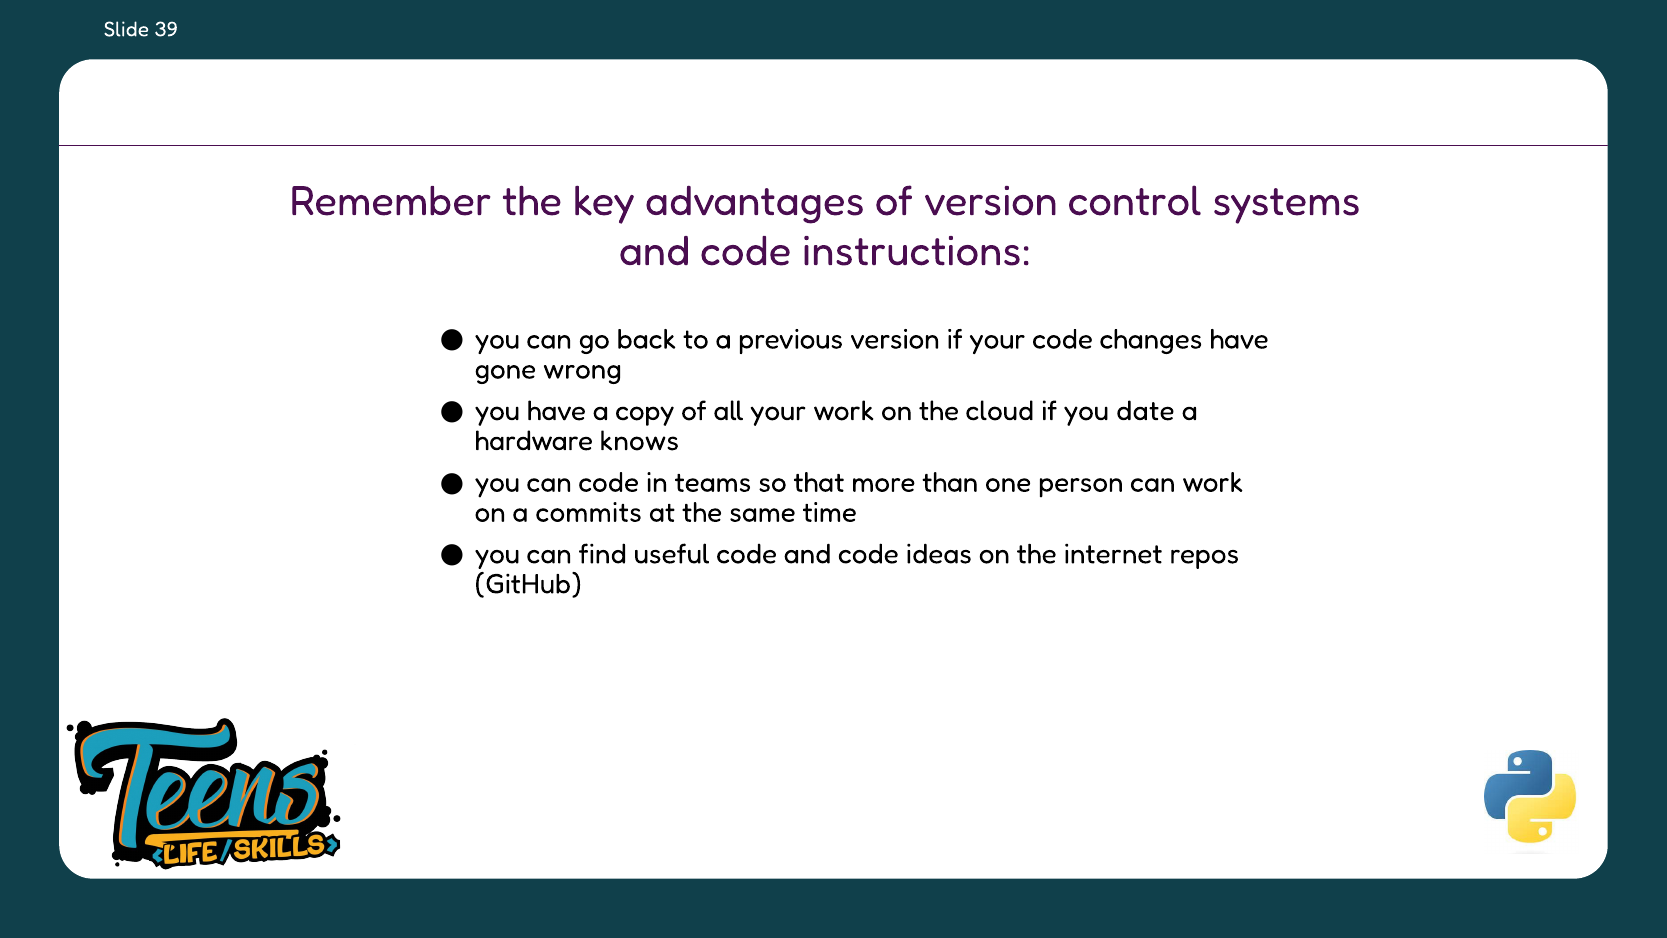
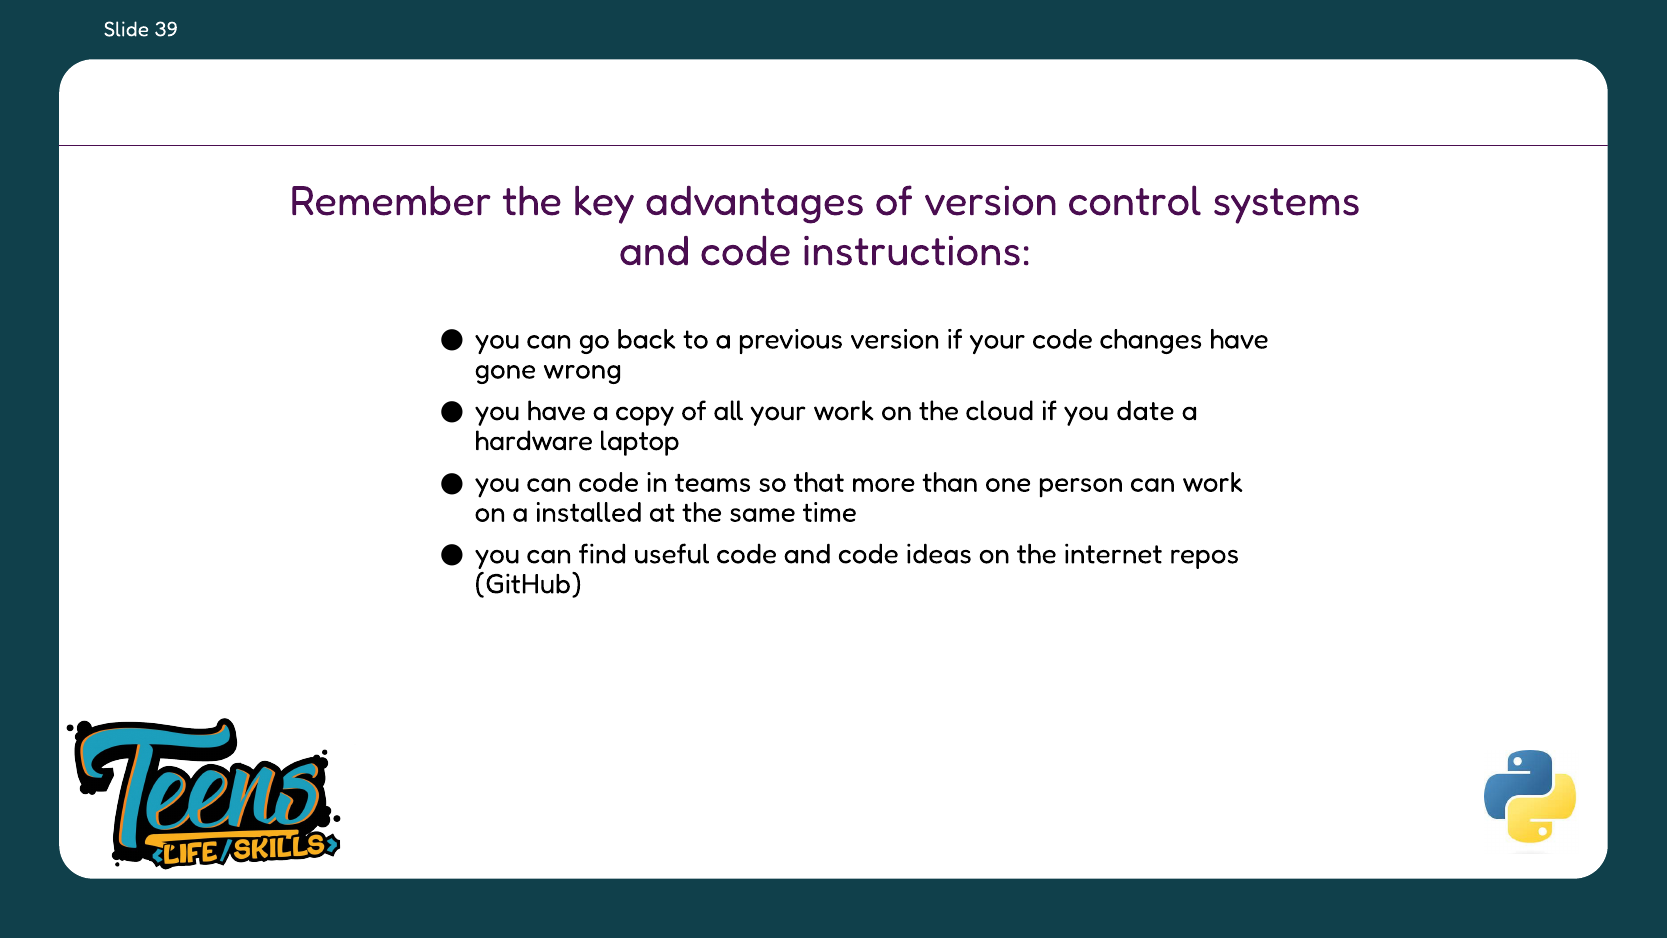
knows: knows -> laptop
commits: commits -> installed
